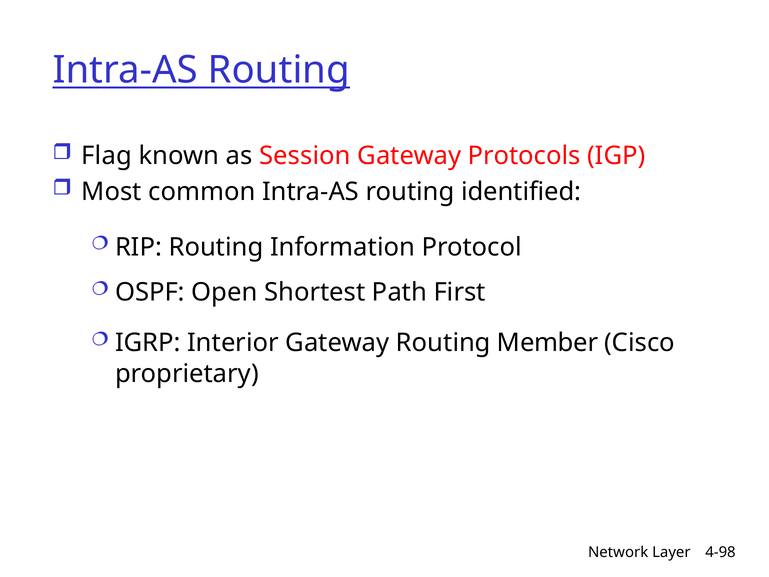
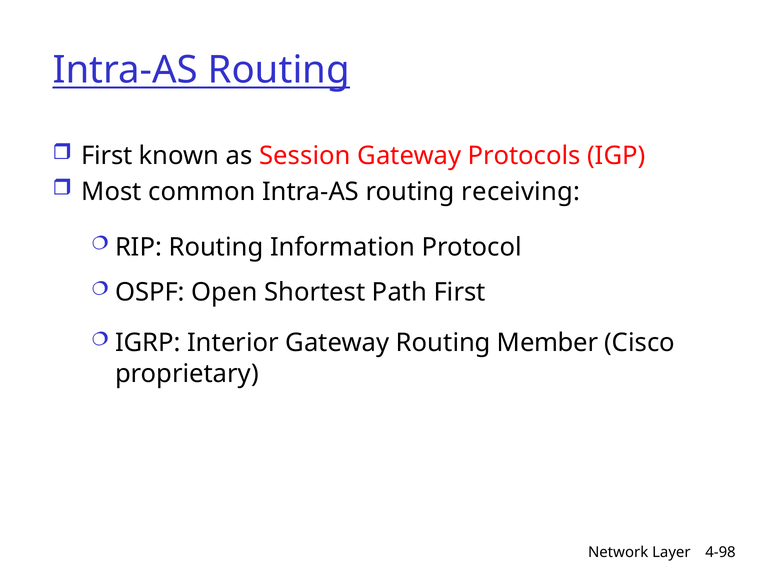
Flag at (107, 156): Flag -> First
identified: identified -> receiving
